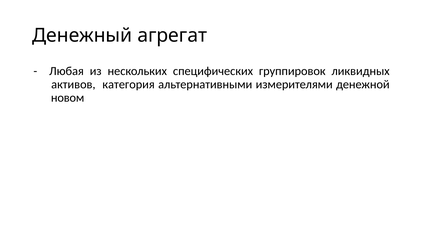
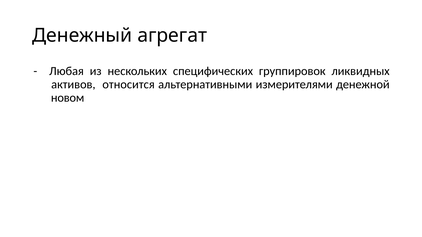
категория: категория -> относится
